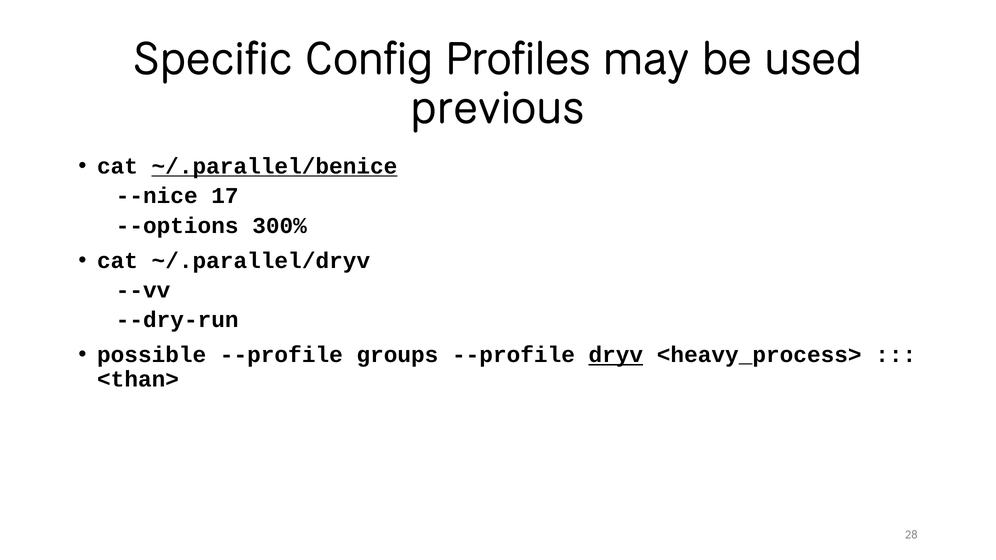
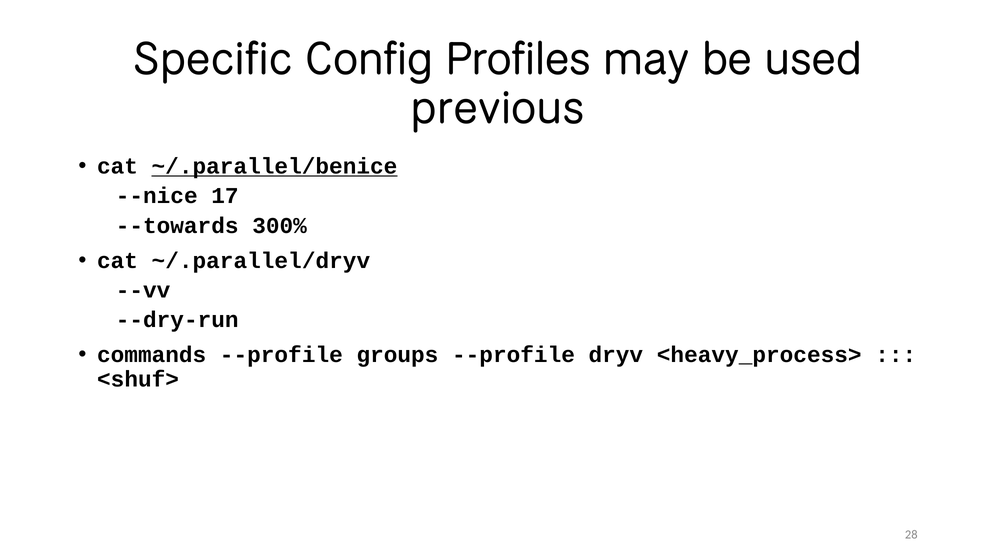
--options: --options -> --towards
possible: possible -> commands
dryv underline: present -> none
<than>: <than> -> <shuf>
